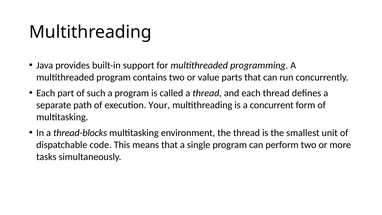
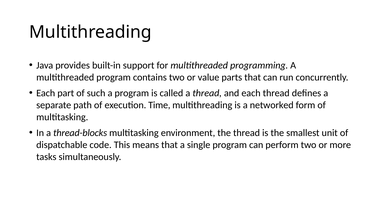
Your: Your -> Time
concurrent: concurrent -> networked
